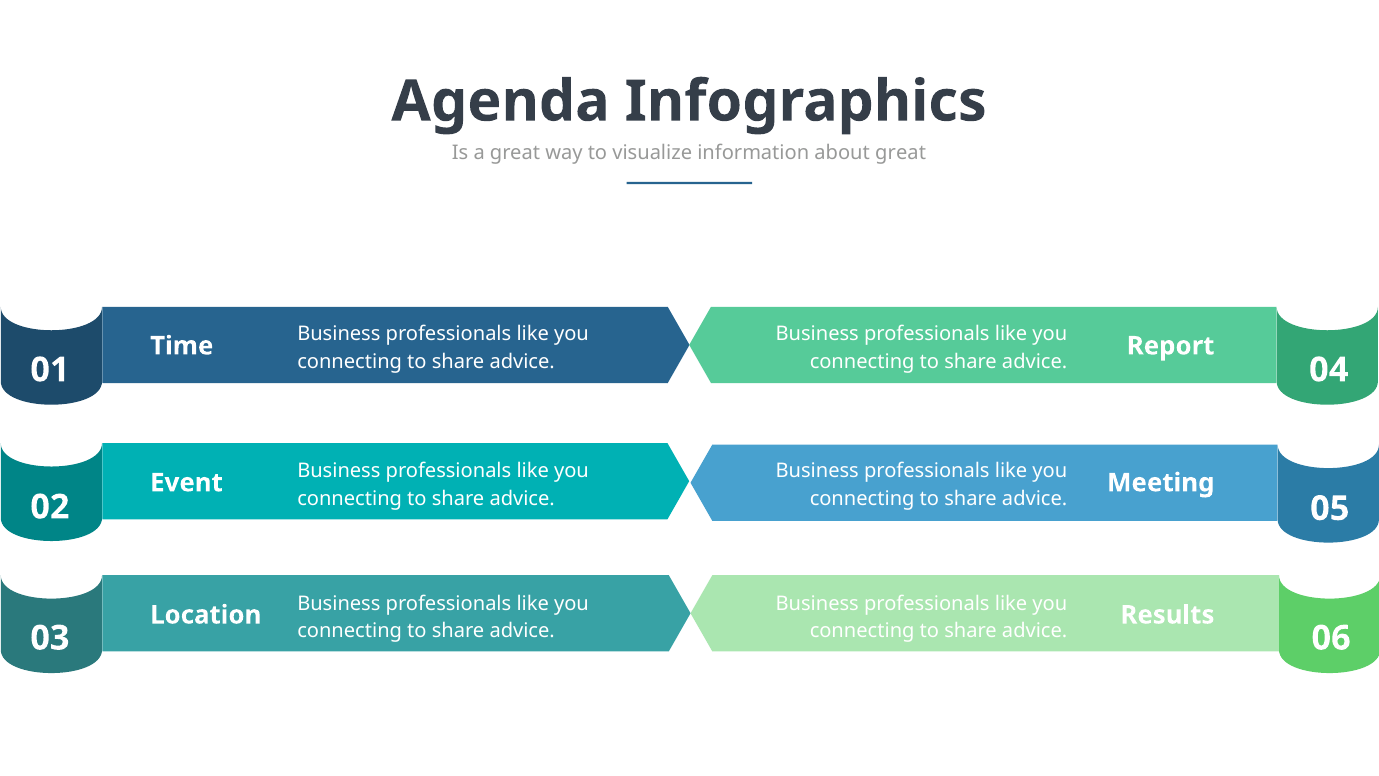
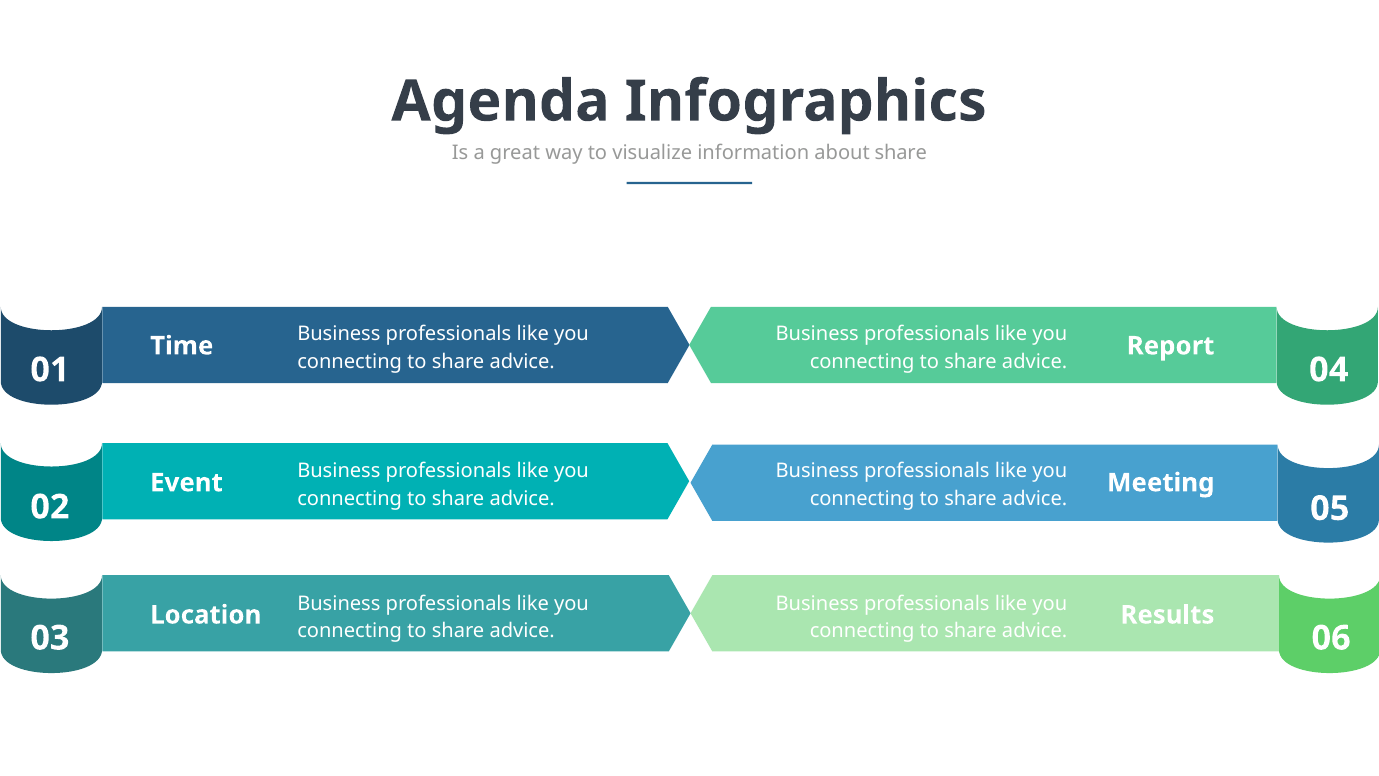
about great: great -> share
